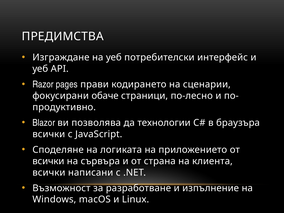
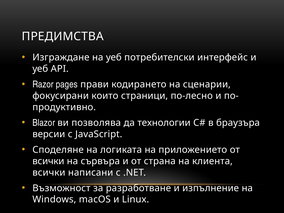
обаче: обаче -> които
всички at (49, 134): всички -> версии
